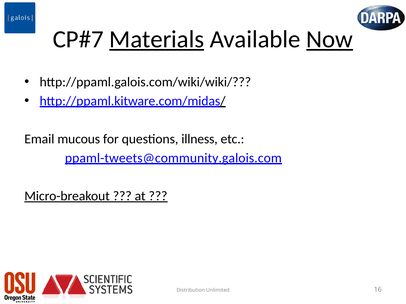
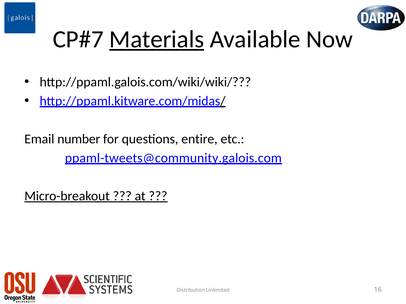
Now underline: present -> none
mucous: mucous -> number
illness: illness -> entire
